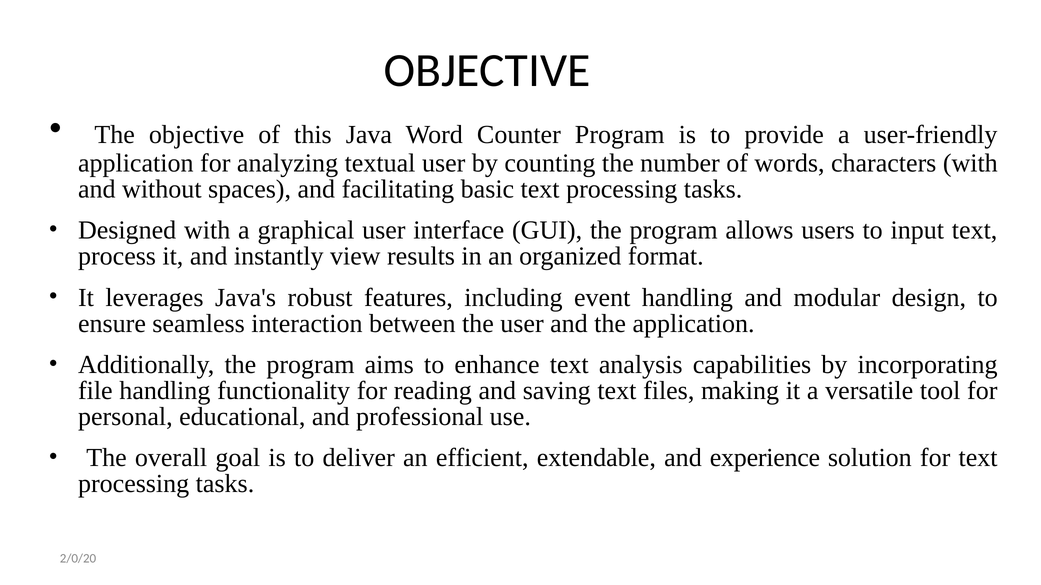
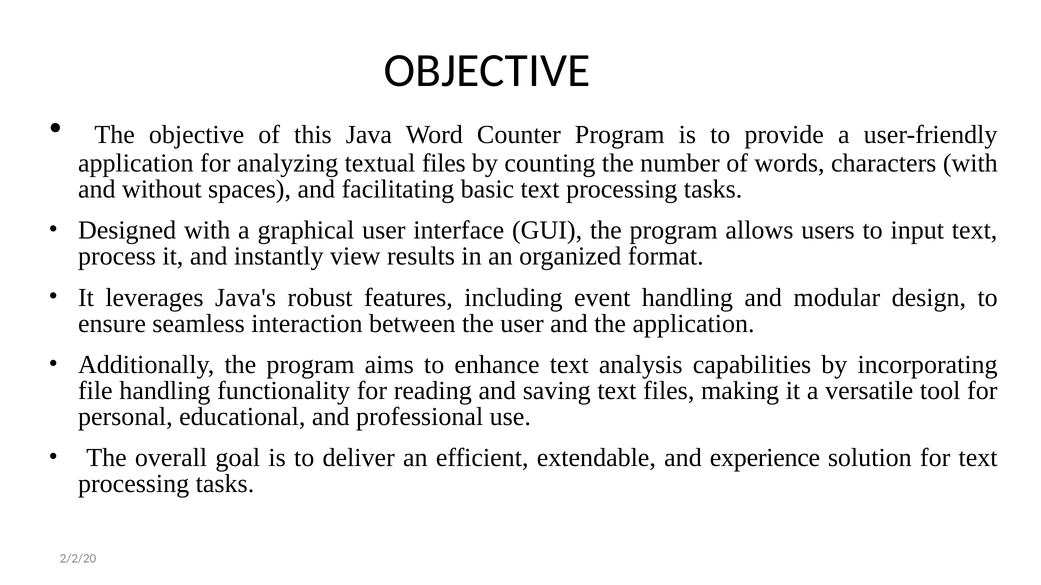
textual user: user -> files
2/0/20: 2/0/20 -> 2/2/20
